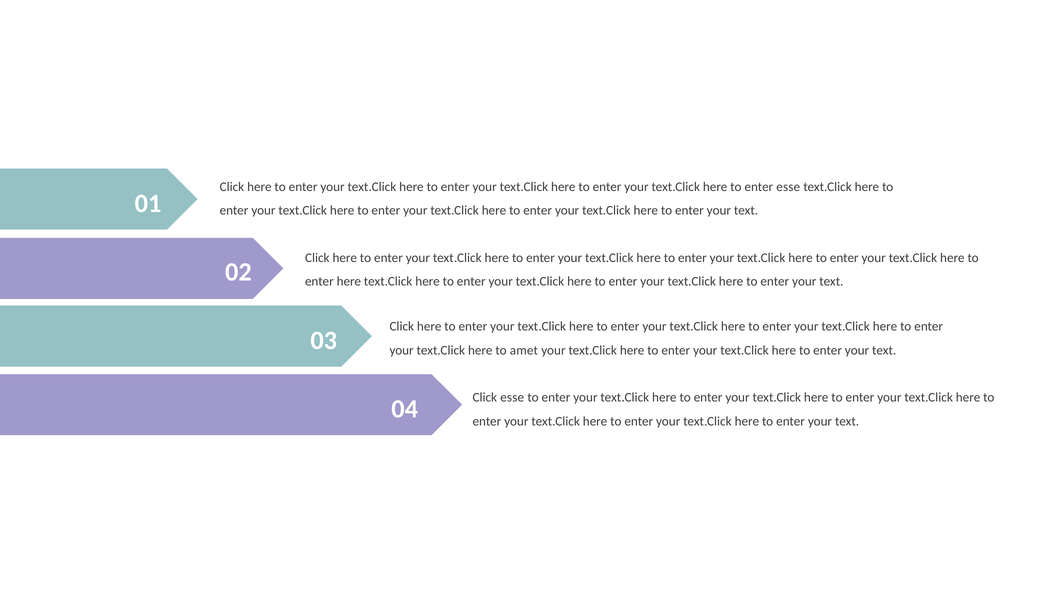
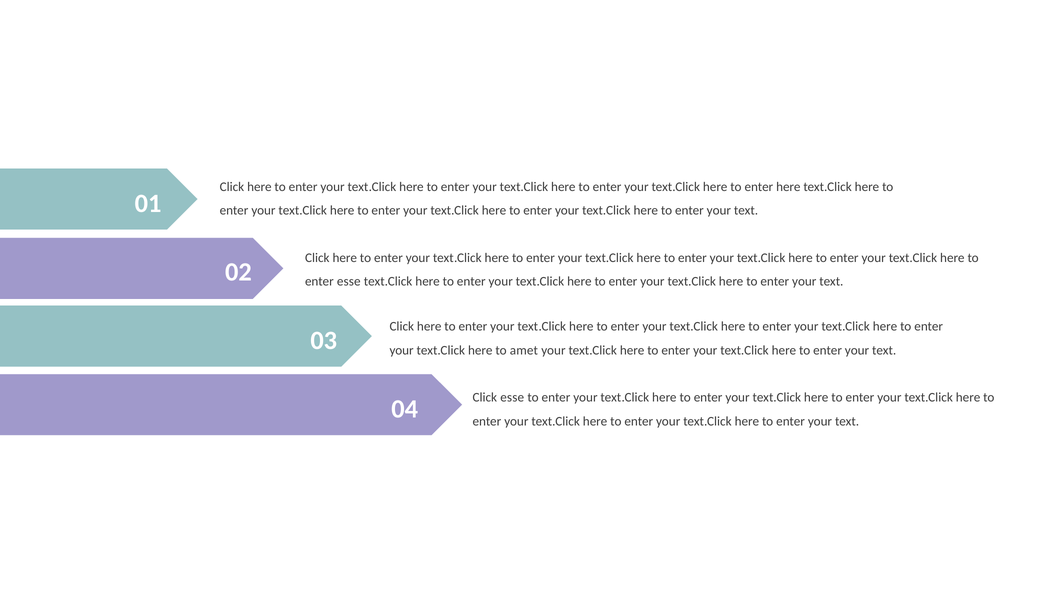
enter esse: esse -> here
enter here: here -> esse
